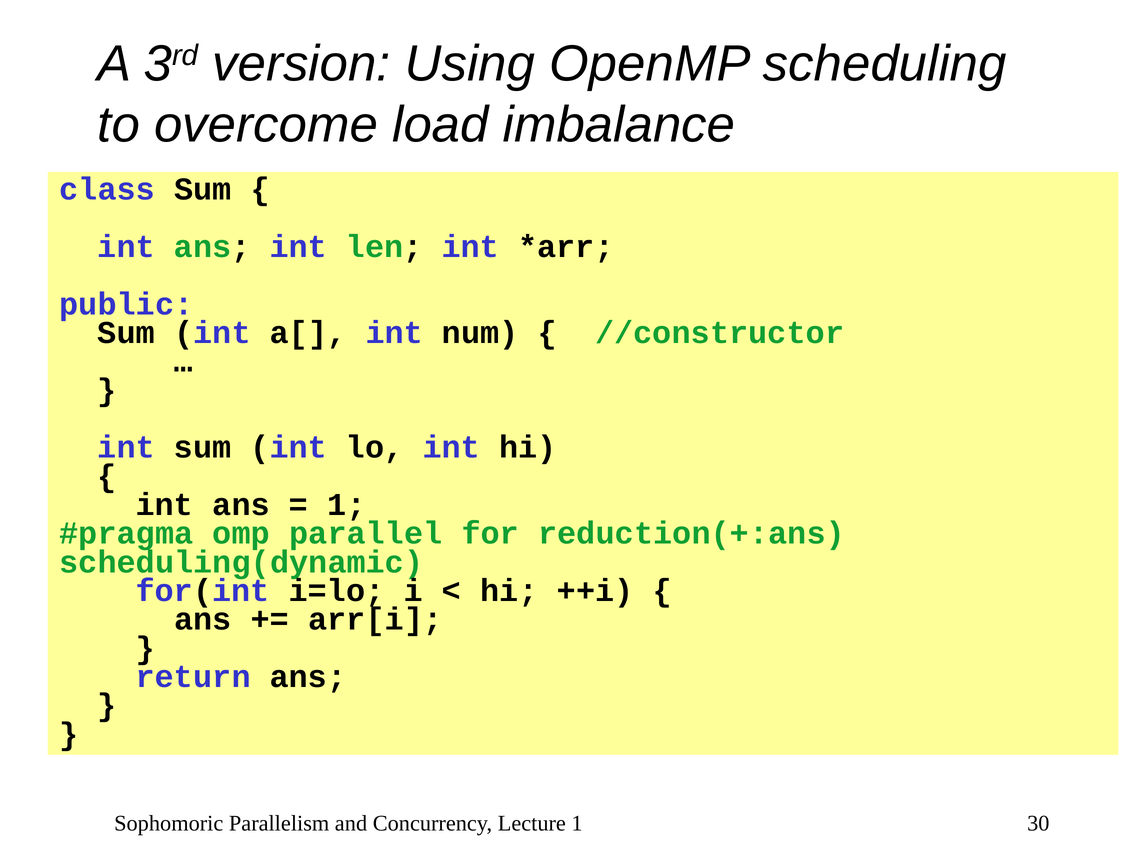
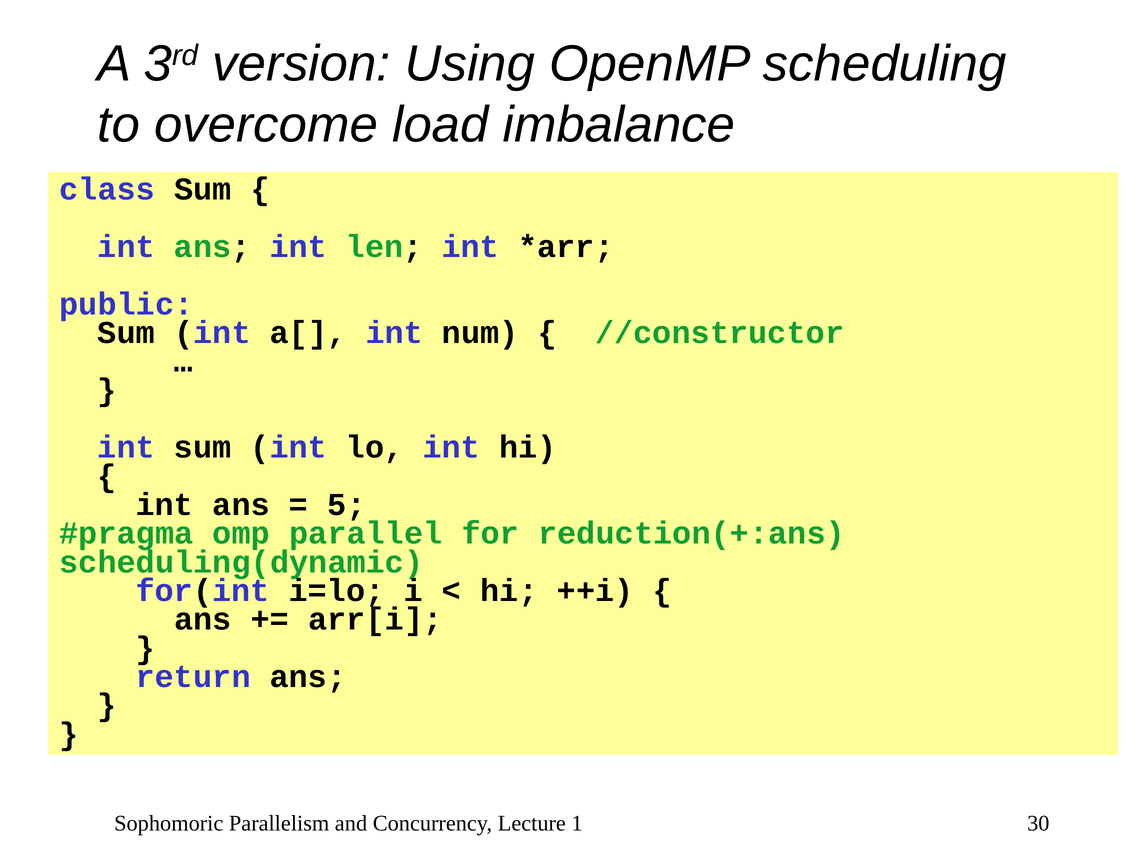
1 at (347, 505): 1 -> 5
